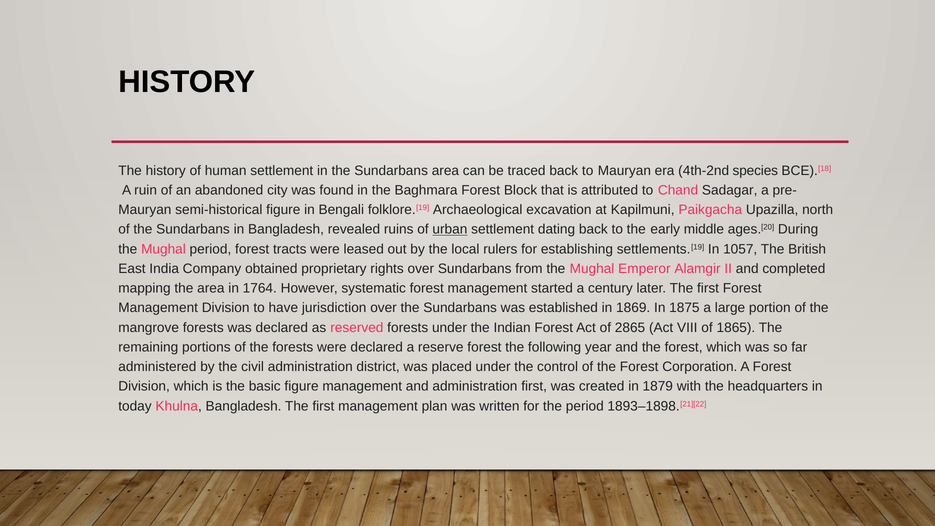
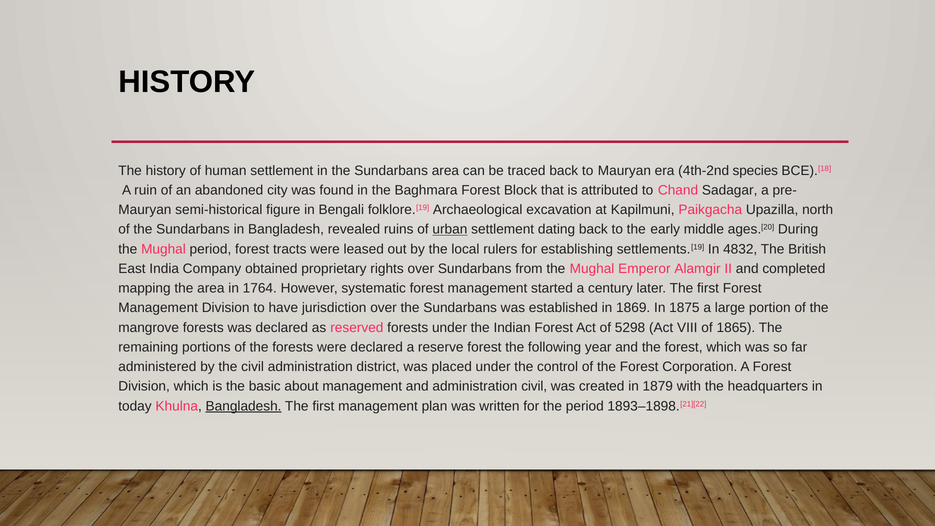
1057: 1057 -> 4832
2865: 2865 -> 5298
basic figure: figure -> about
administration first: first -> civil
Bangladesh at (244, 406) underline: none -> present
